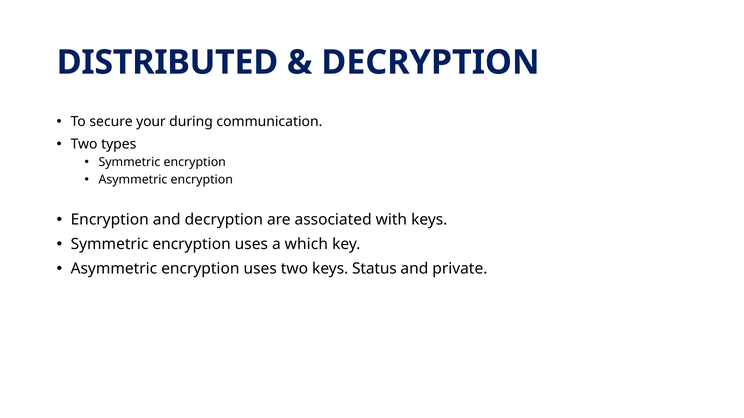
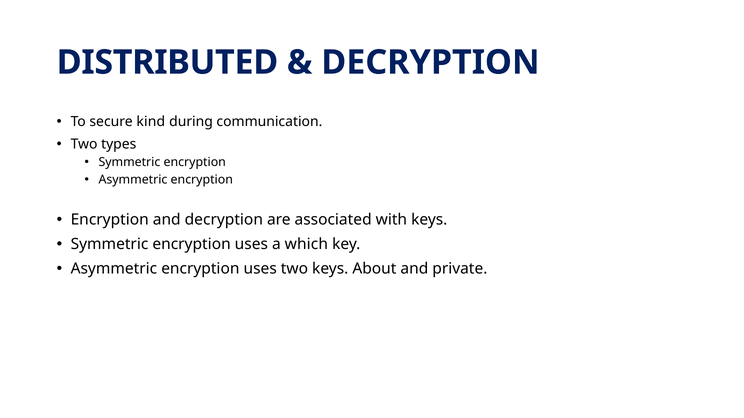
your: your -> kind
Status: Status -> About
